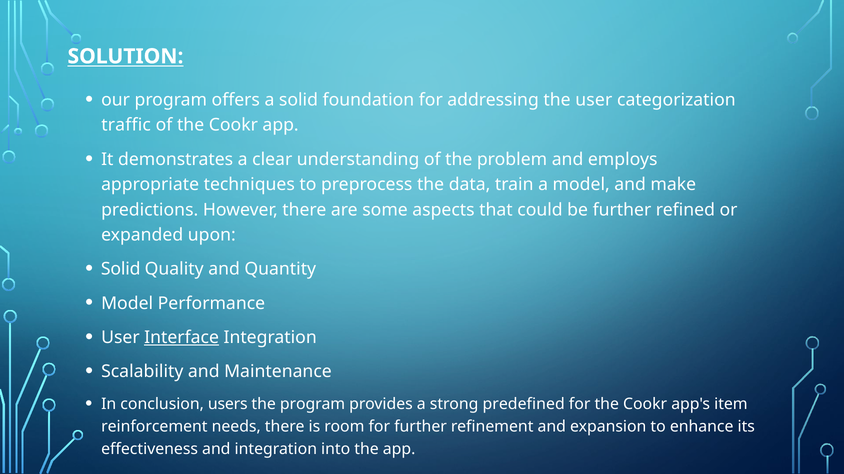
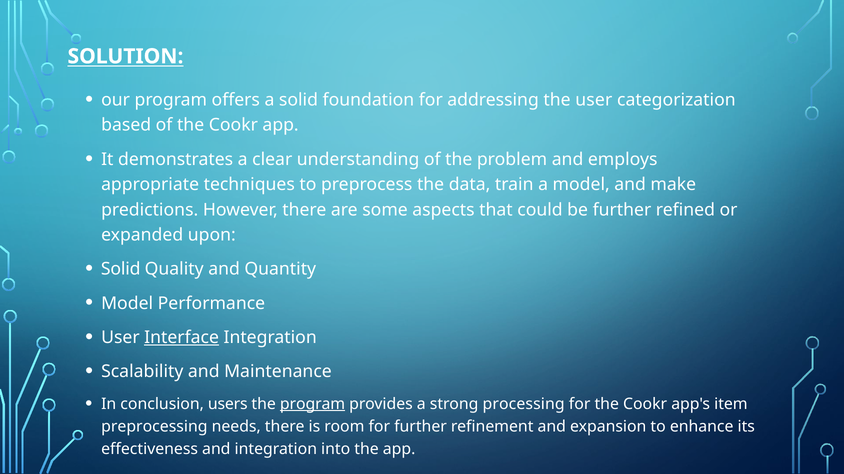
traffic: traffic -> based
program at (313, 404) underline: none -> present
predefined: predefined -> processing
reinforcement: reinforcement -> preprocessing
